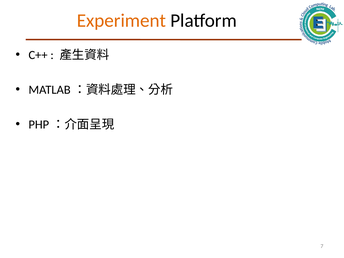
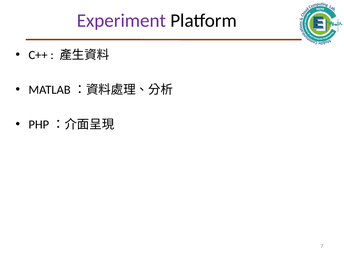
Experiment colour: orange -> purple
